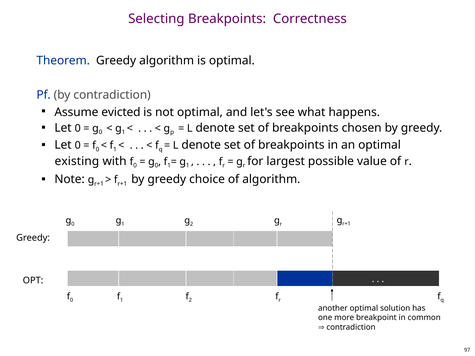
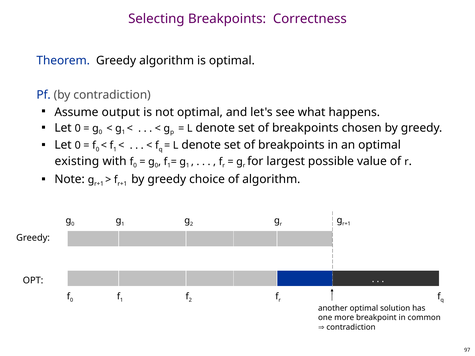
evicted: evicted -> output
